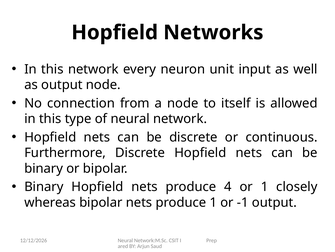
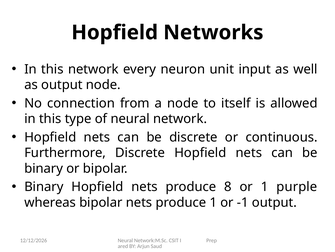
4: 4 -> 8
closely: closely -> purple
